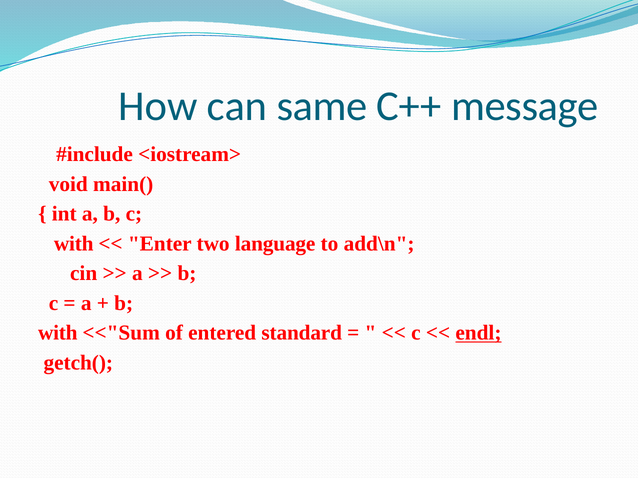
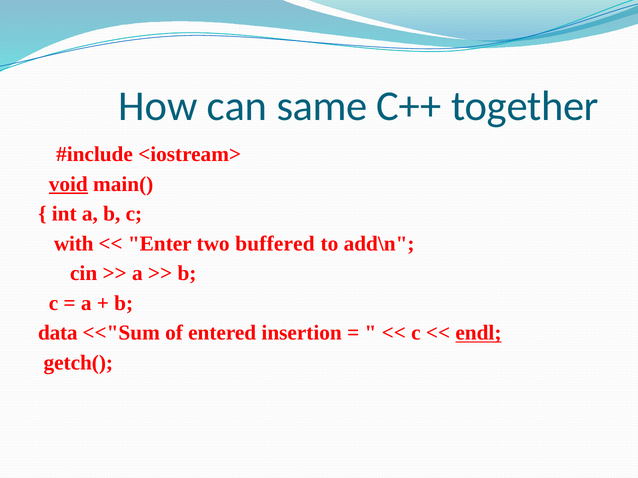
message: message -> together
void underline: none -> present
language: language -> buffered
with at (58, 333): with -> data
standard: standard -> insertion
